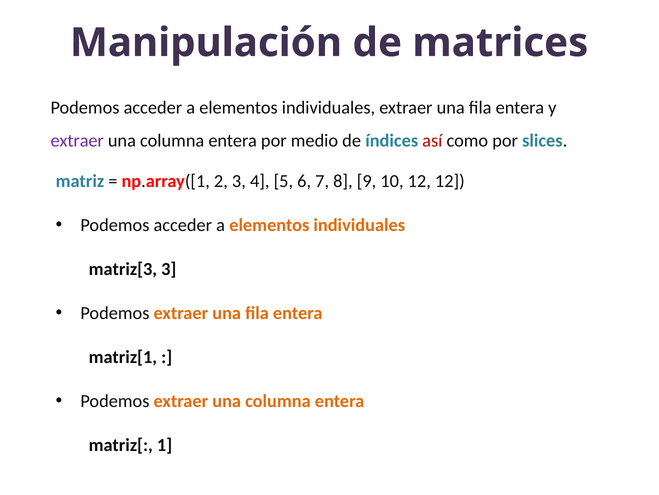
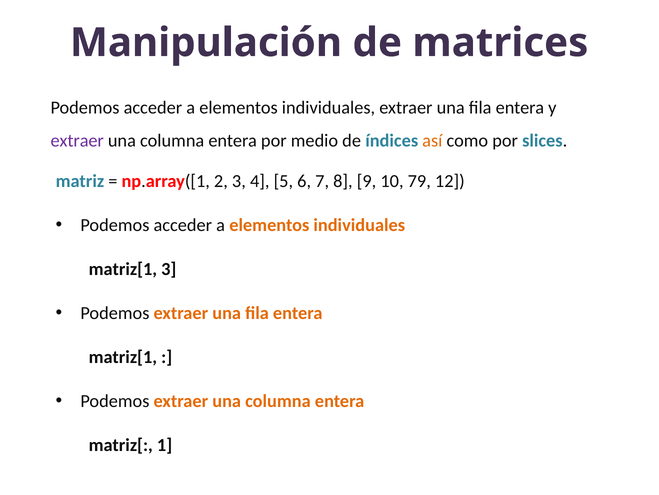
así colour: red -> orange
10 12: 12 -> 79
matriz[3 at (123, 269): matriz[3 -> matriz[1
